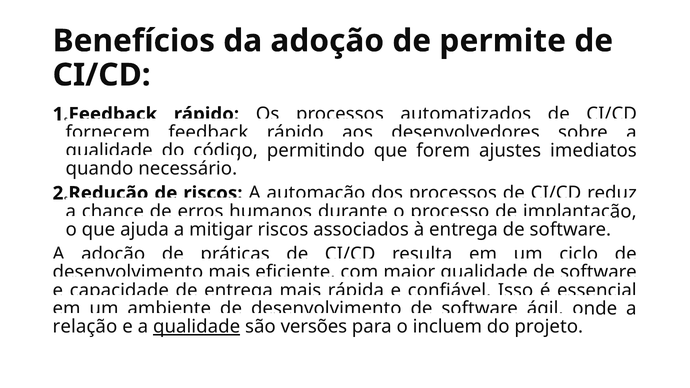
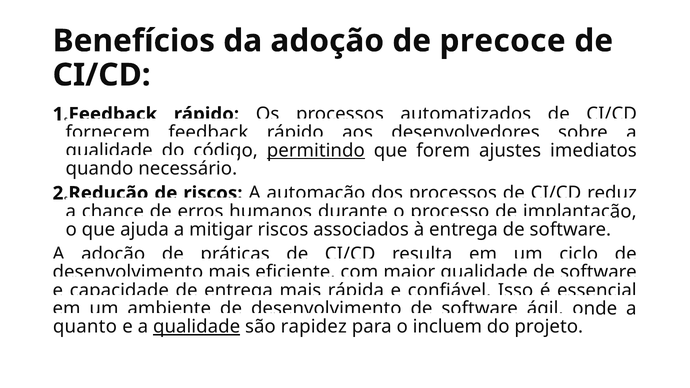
permite: permite -> precoce
permitindo underline: none -> present
relação: relação -> quanto
versões: versões -> rapidez
